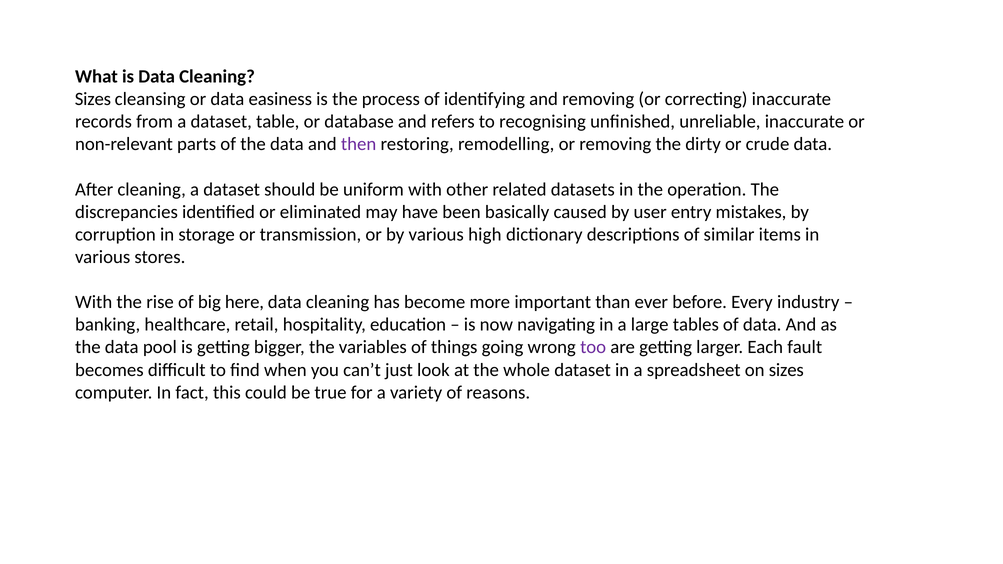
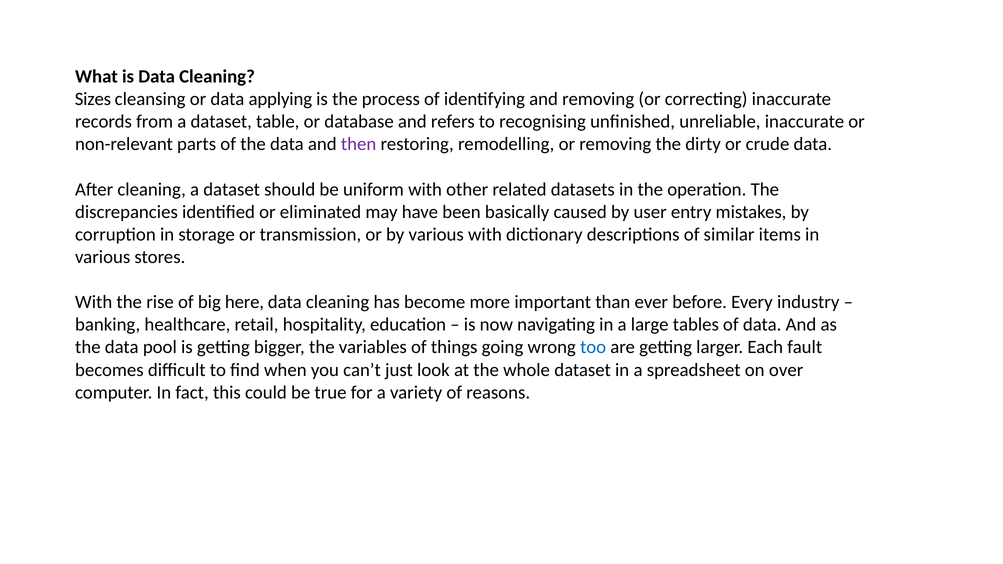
easiness: easiness -> applying
various high: high -> with
too colour: purple -> blue
on sizes: sizes -> over
